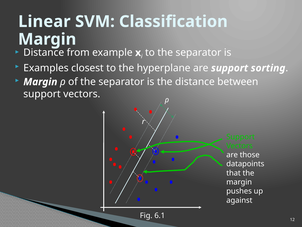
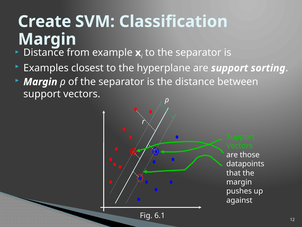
Linear: Linear -> Create
